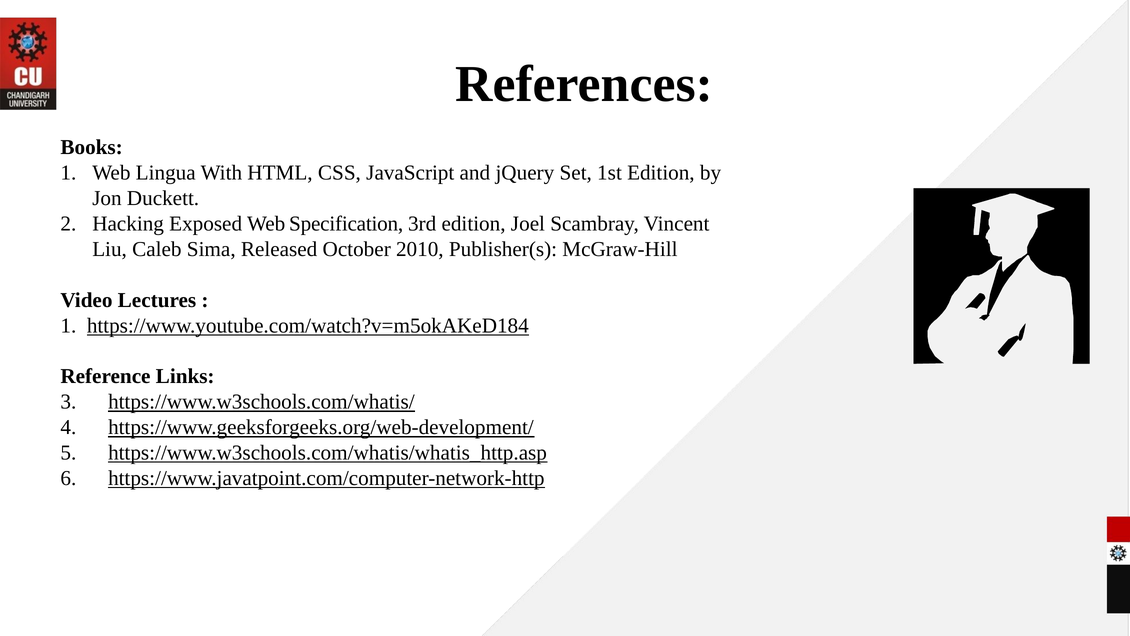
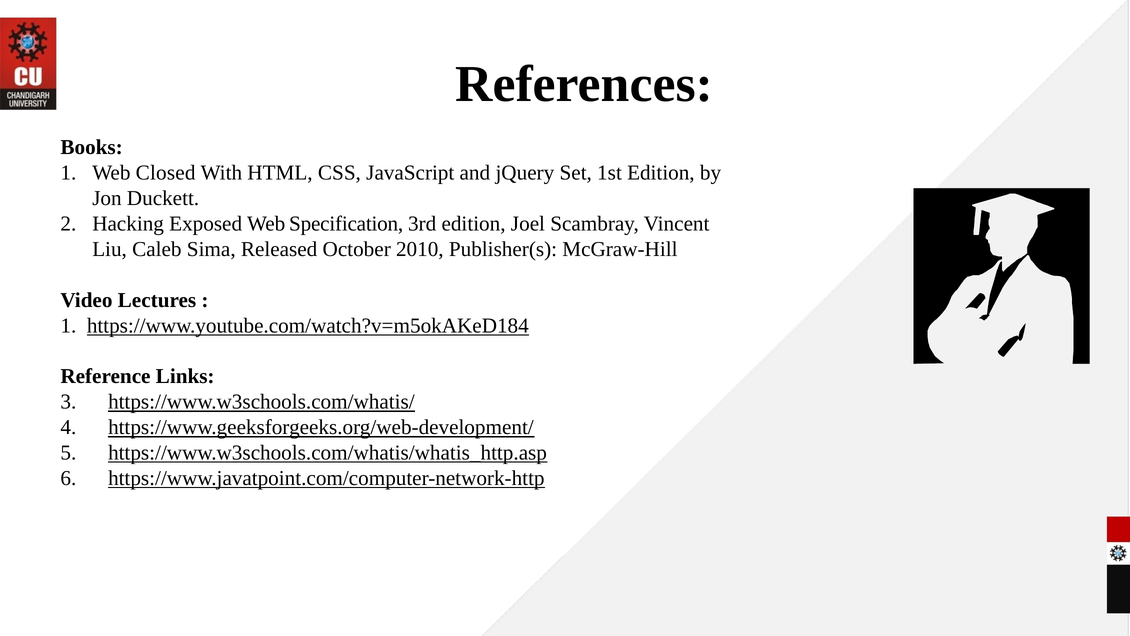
Lingua: Lingua -> Closed
